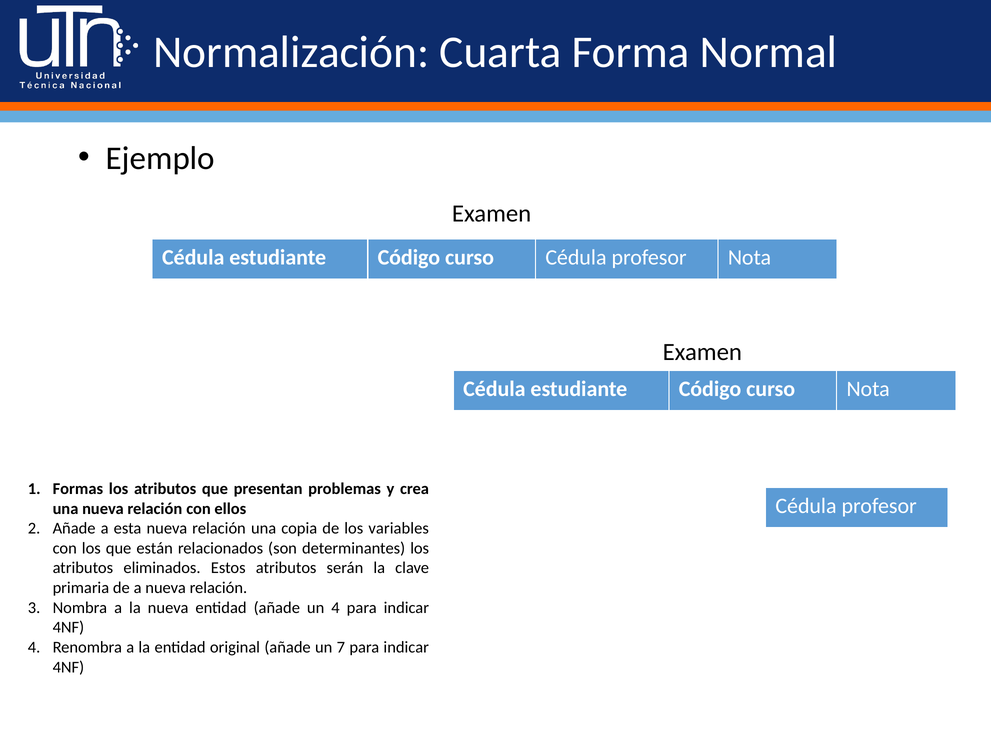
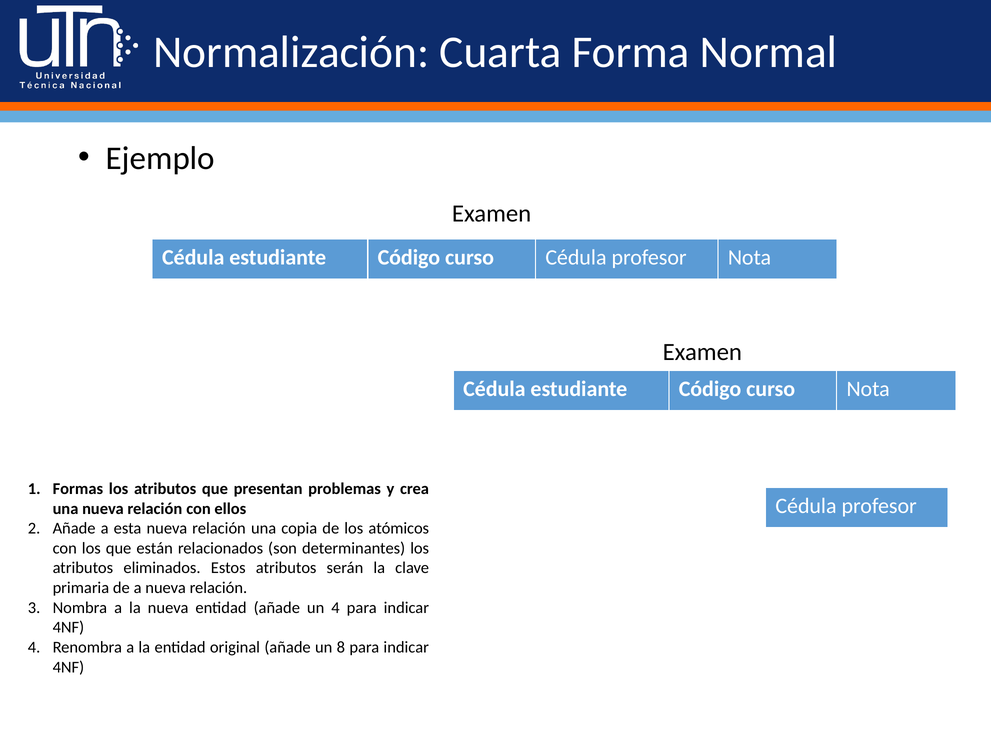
variables: variables -> atómicos
7: 7 -> 8
